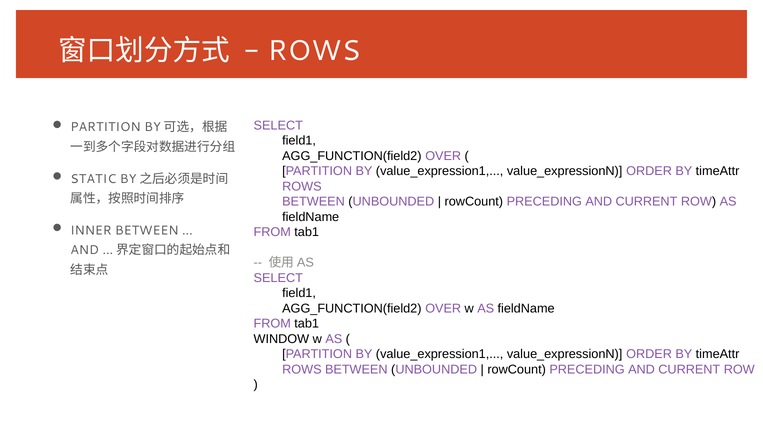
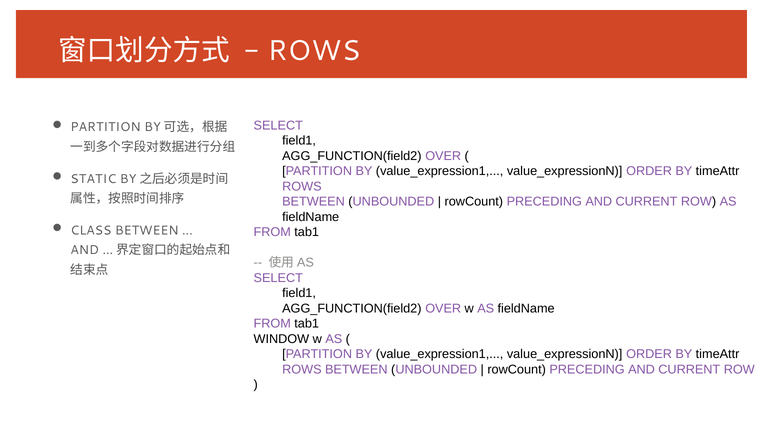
INNER: INNER -> CLASS
